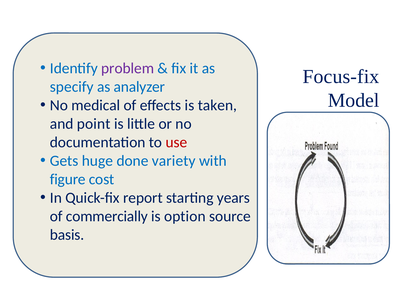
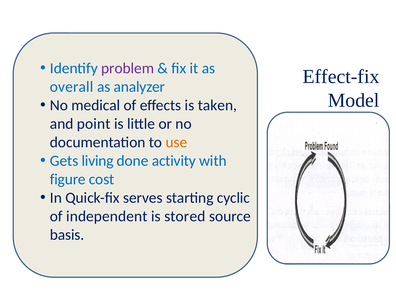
Focus-fix: Focus-fix -> Effect-fix
specify: specify -> overall
use colour: red -> orange
huge: huge -> living
variety: variety -> activity
report: report -> serves
years: years -> cyclic
commercially: commercially -> independent
option: option -> stored
